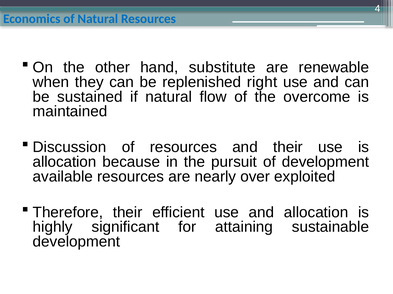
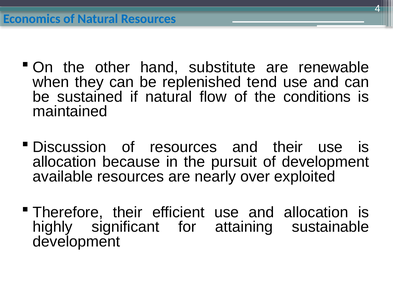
right: right -> tend
overcome: overcome -> conditions
